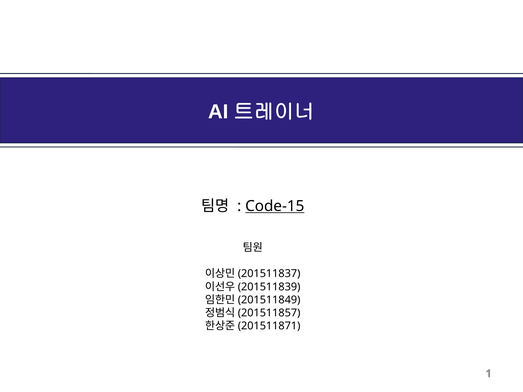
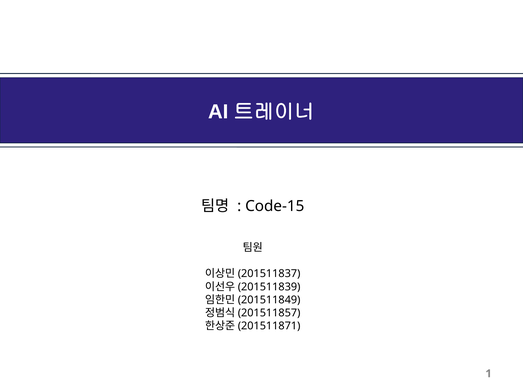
Code-15 underline: present -> none
